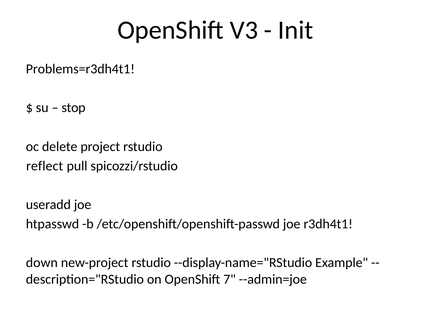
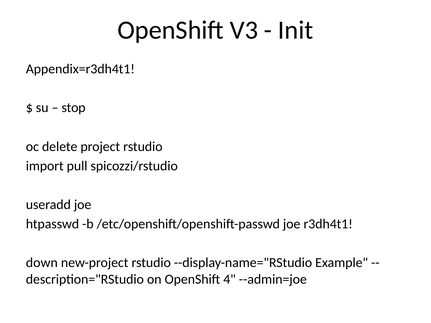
Problems=r3dh4t1: Problems=r3dh4t1 -> Appendix=r3dh4t1
reflect: reflect -> import
7: 7 -> 4
